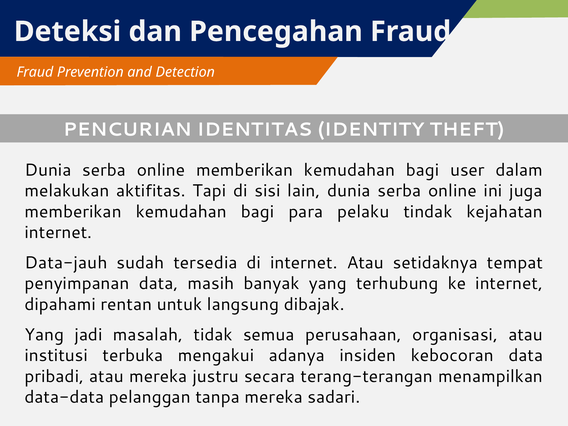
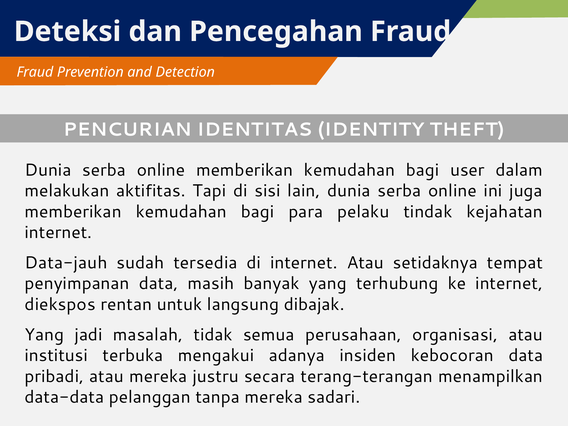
dipahami: dipahami -> diekspos
